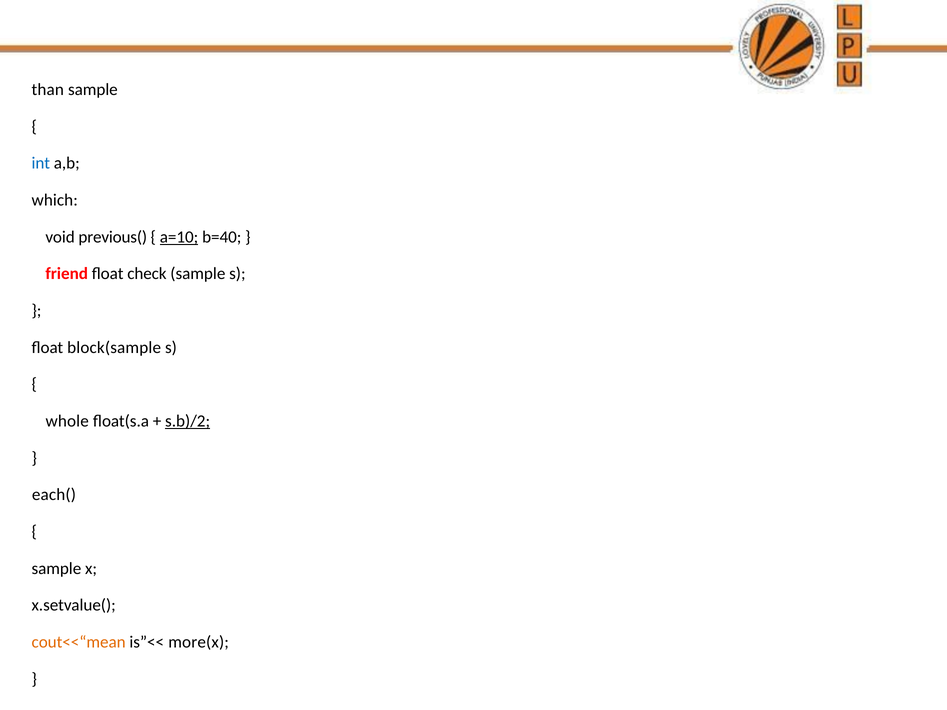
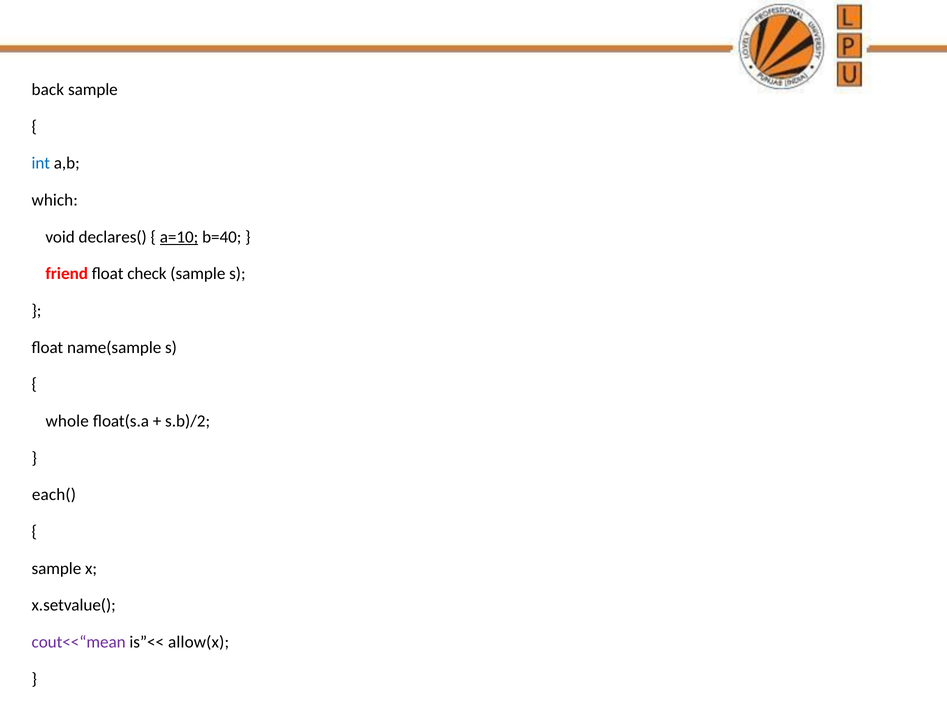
than: than -> back
previous(: previous( -> declares(
block(sample: block(sample -> name(sample
s.b)/2 underline: present -> none
cout<<“mean colour: orange -> purple
more(x: more(x -> allow(x
